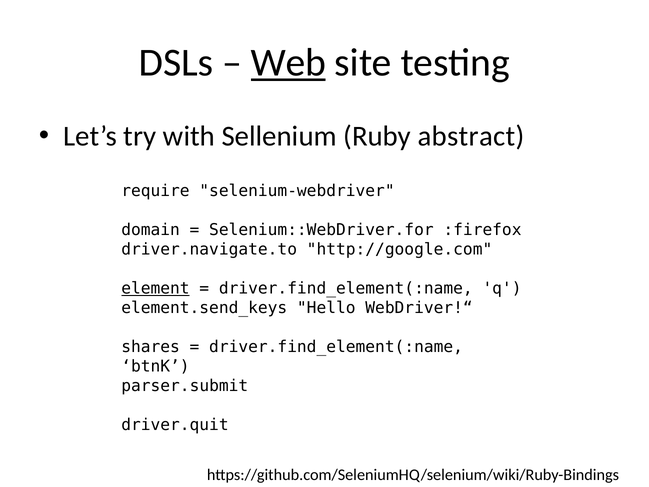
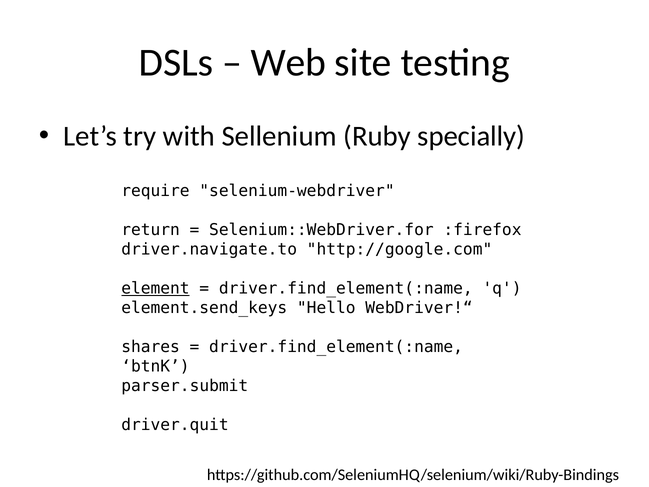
Web underline: present -> none
abstract: abstract -> specially
domain: domain -> return
